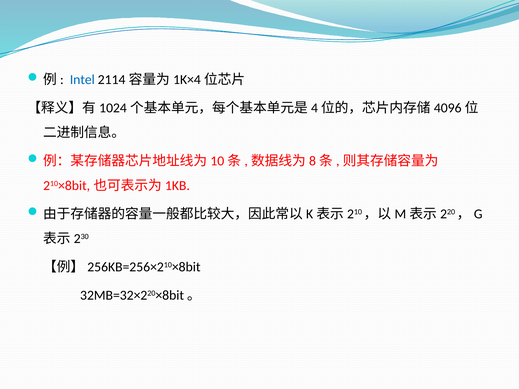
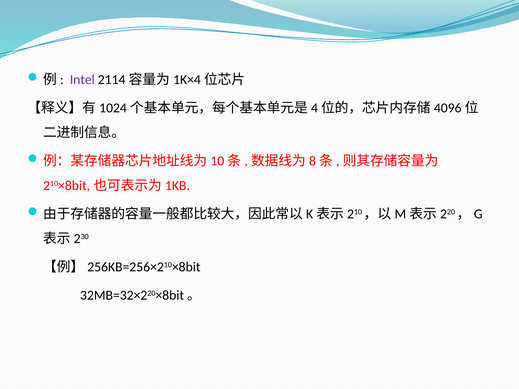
Intel colour: blue -> purple
